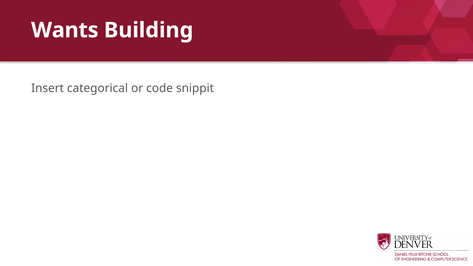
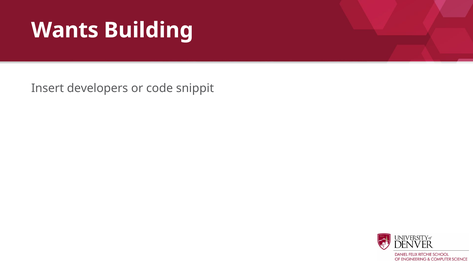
categorical: categorical -> developers
